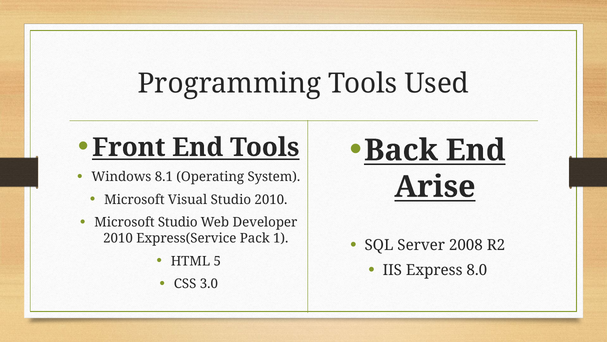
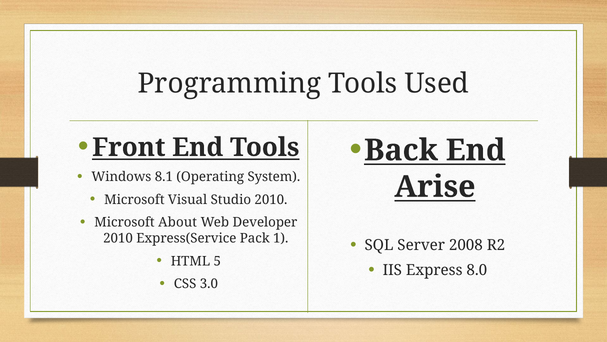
Microsoft Studio: Studio -> About
